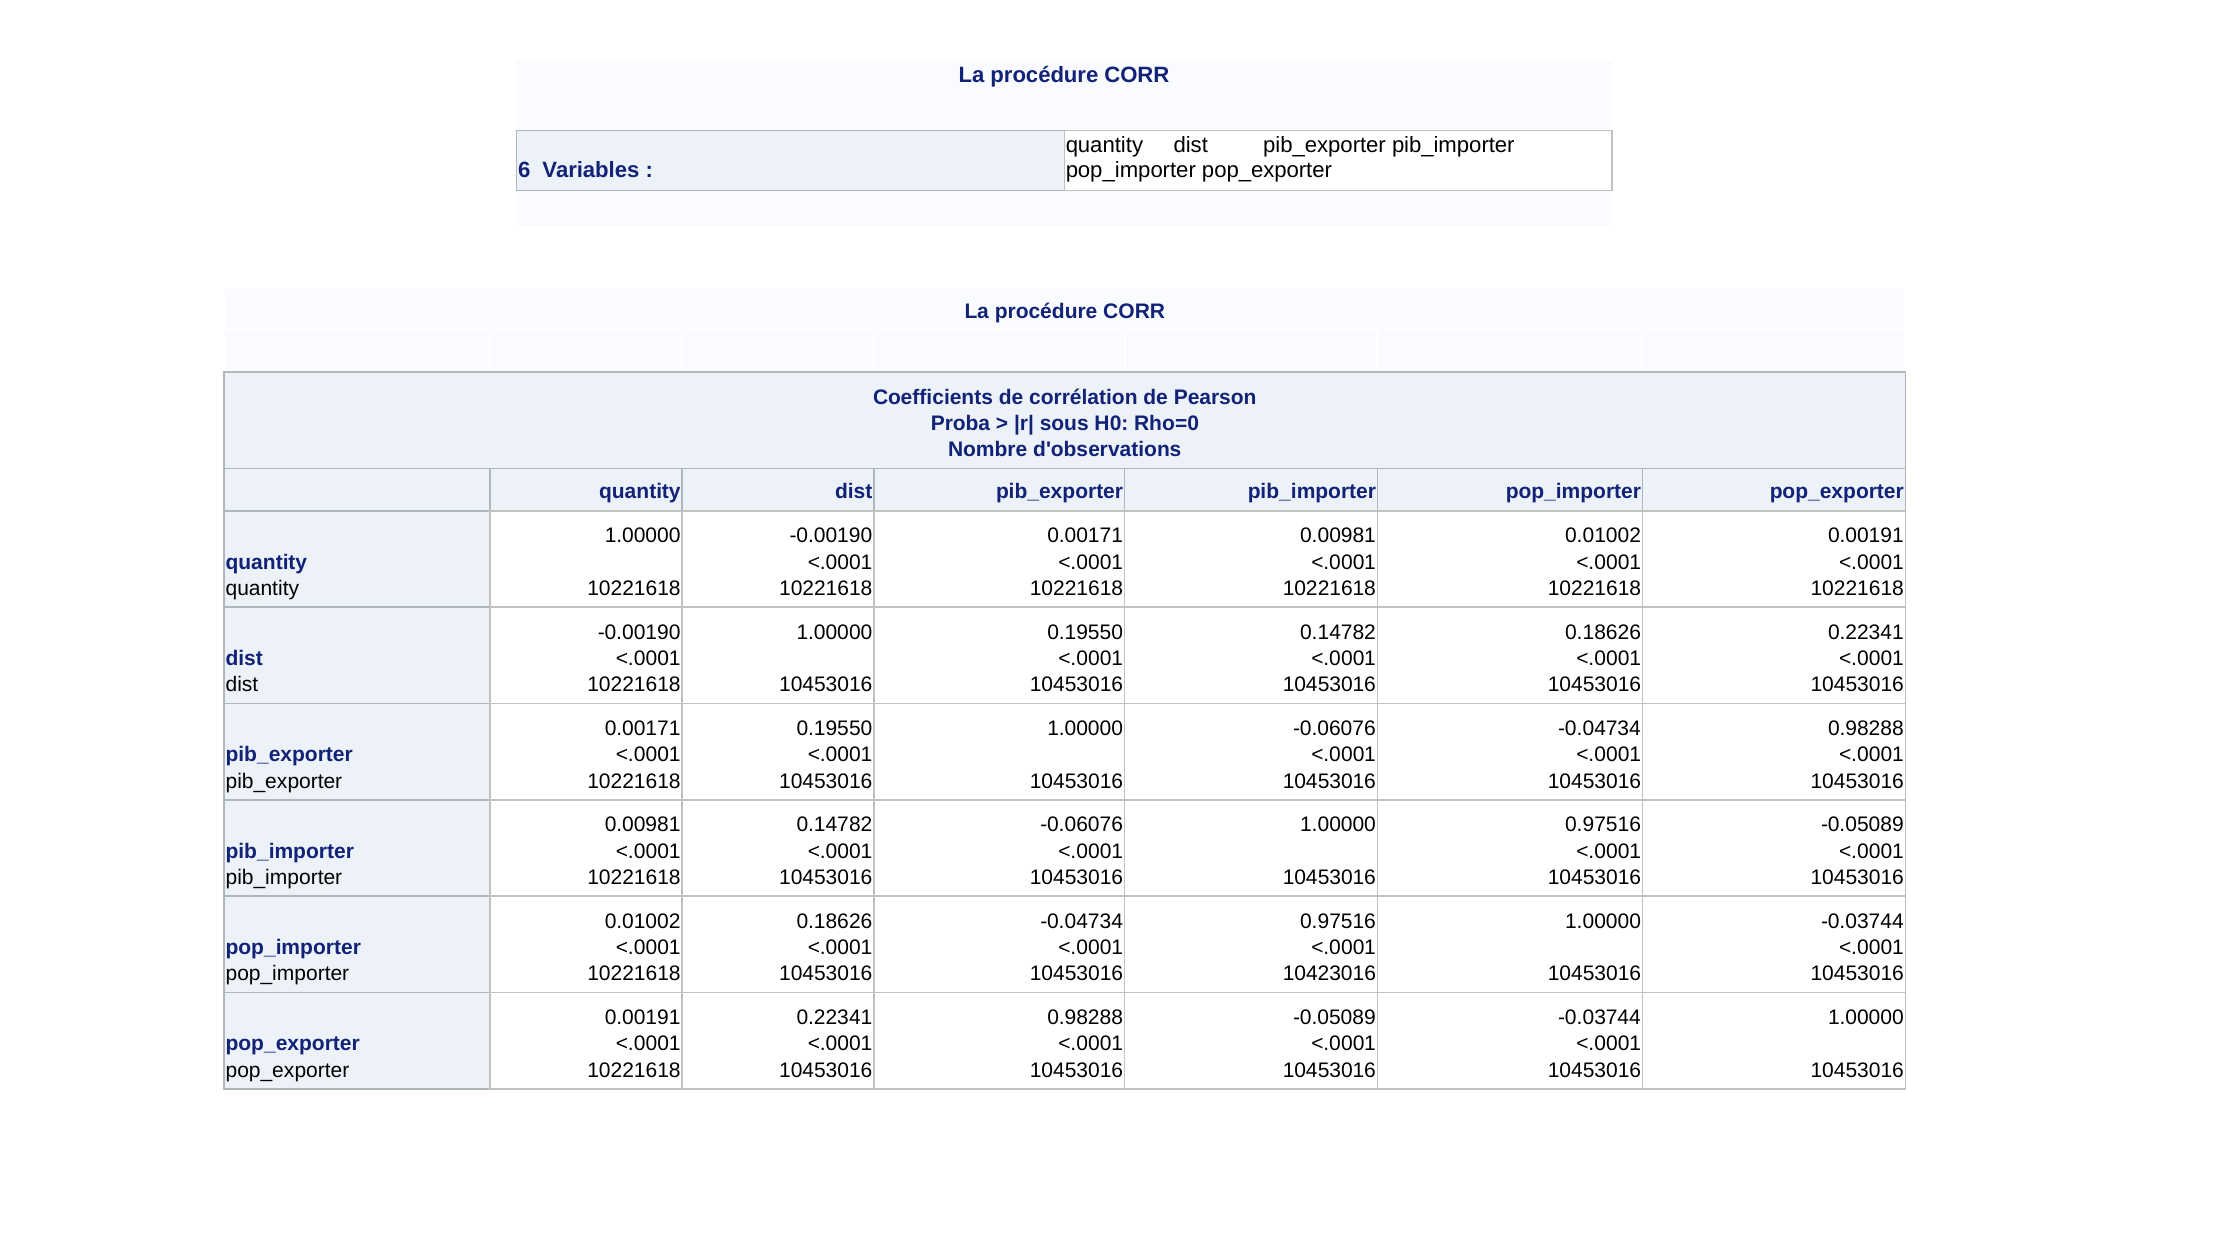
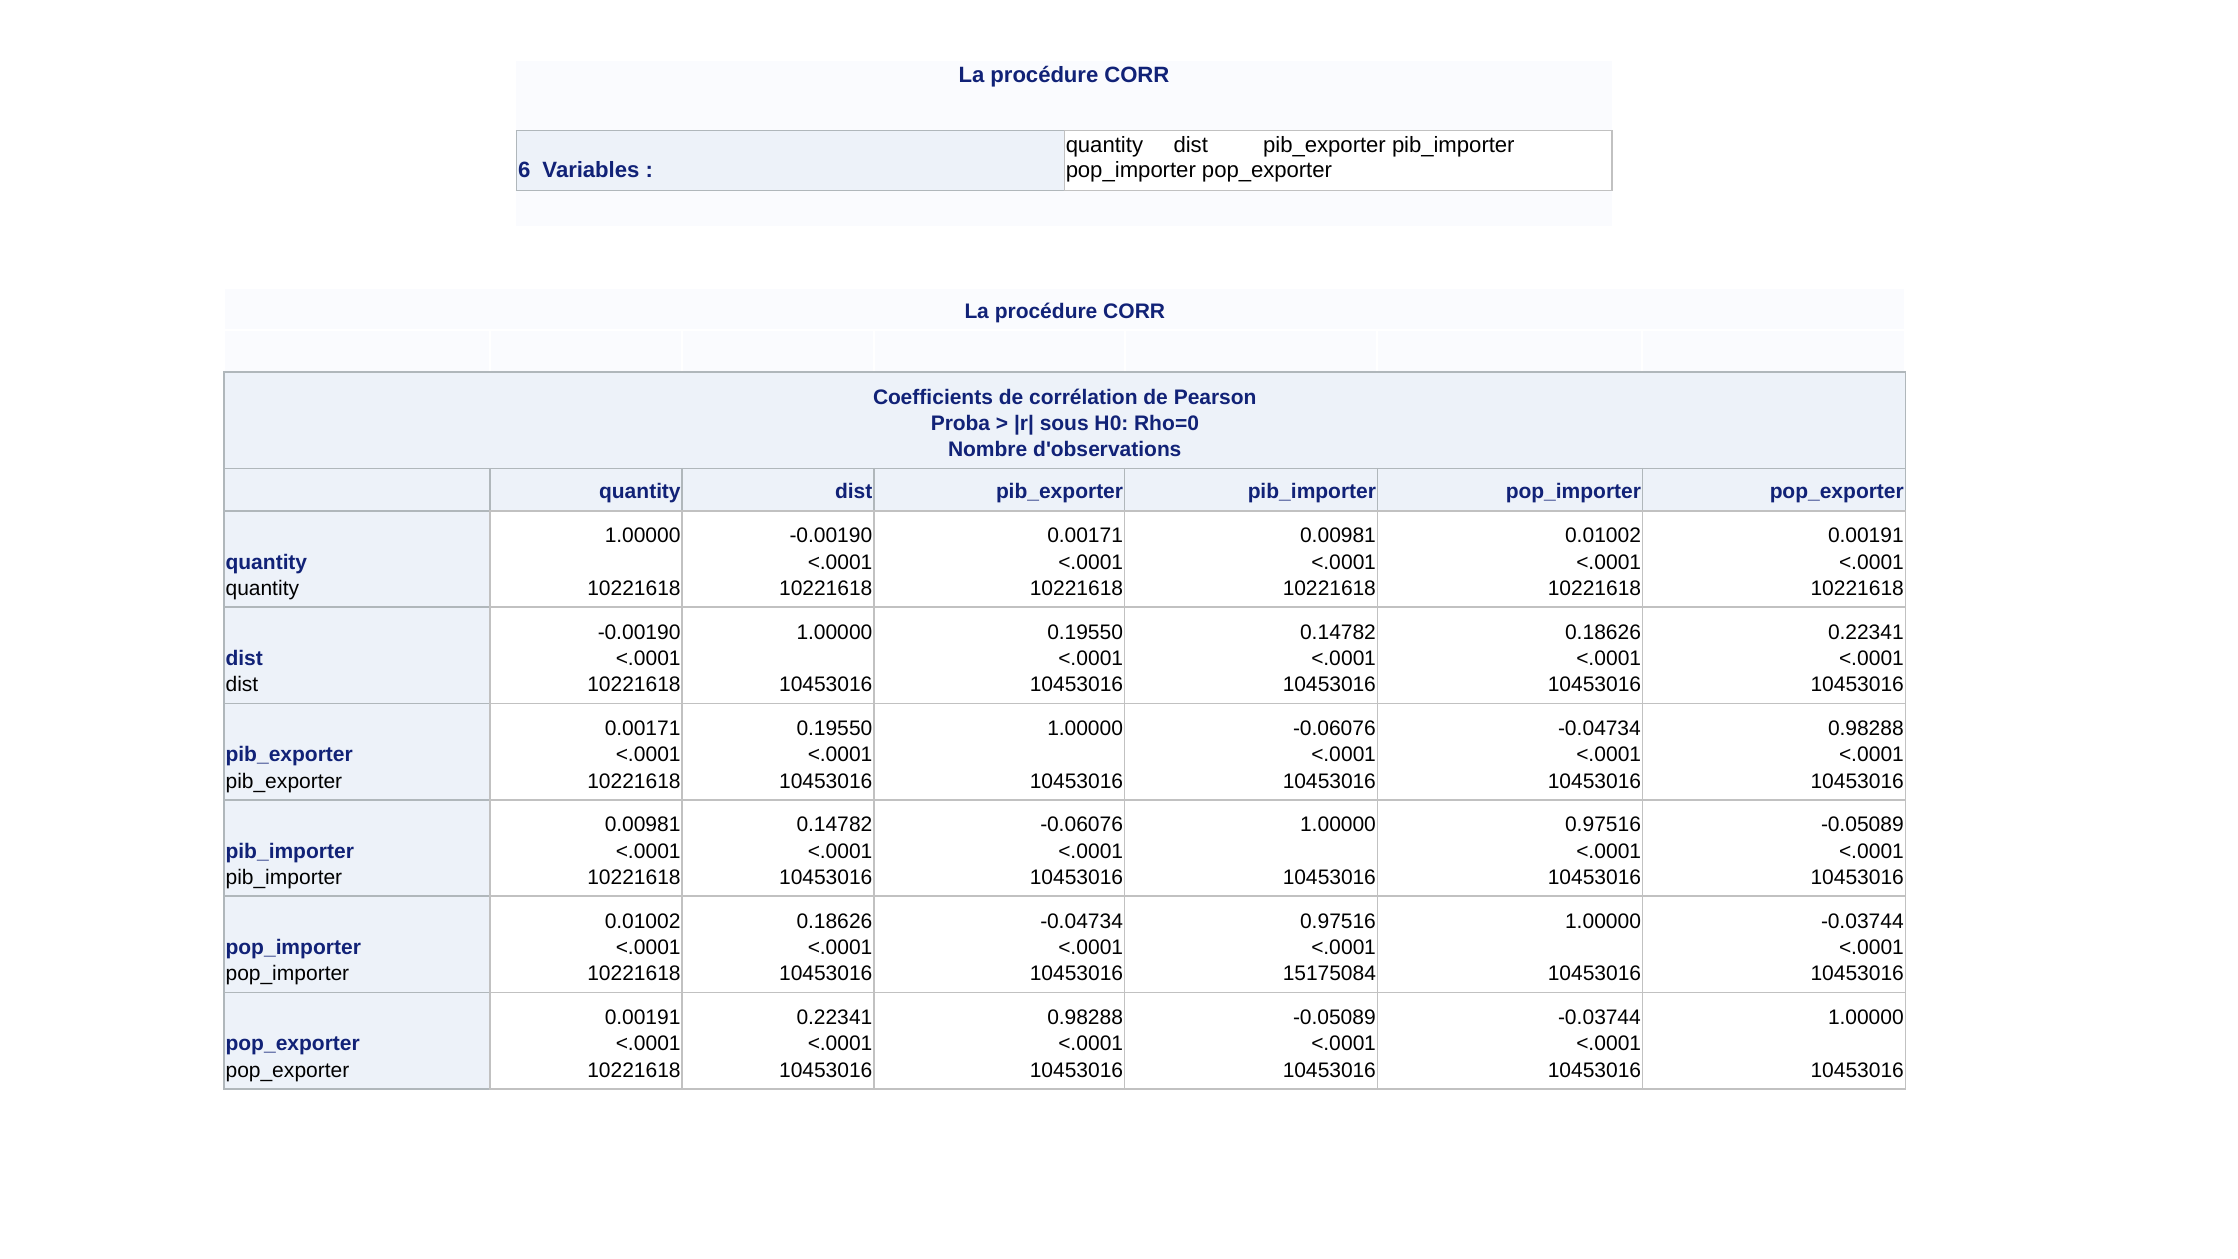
10423016: 10423016 -> 15175084
